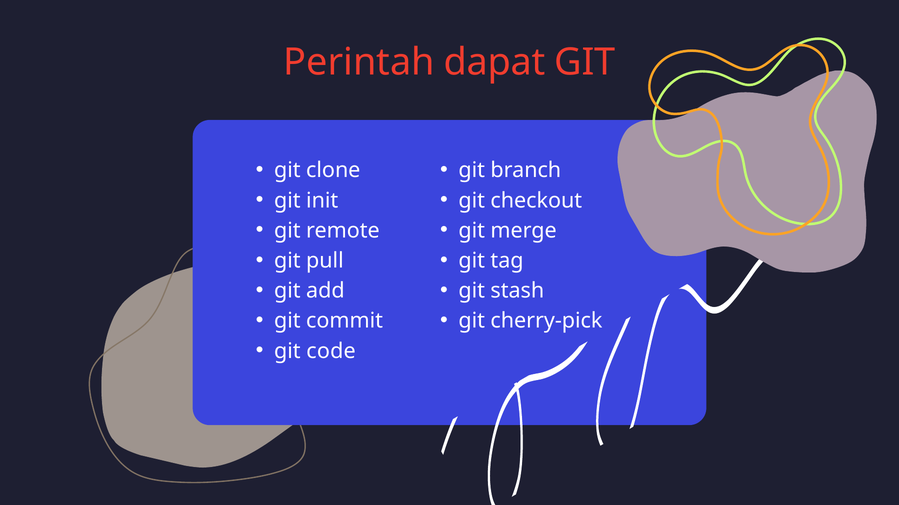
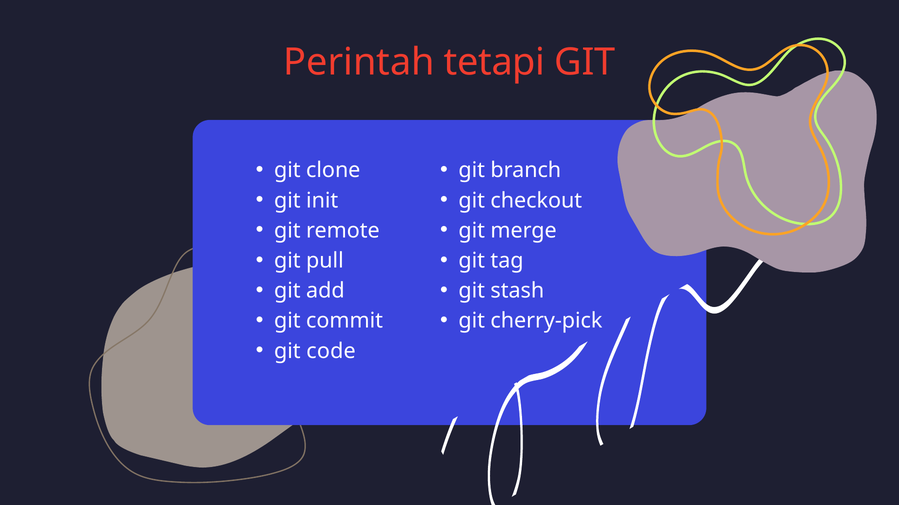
dapat: dapat -> tetapi
